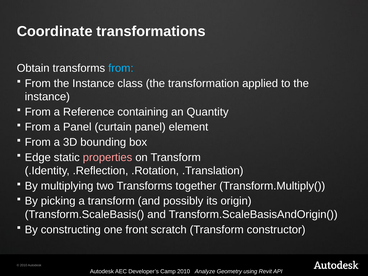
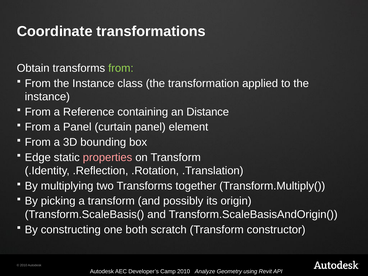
from at (121, 68) colour: light blue -> light green
Quantity: Quantity -> Distance
front: front -> both
